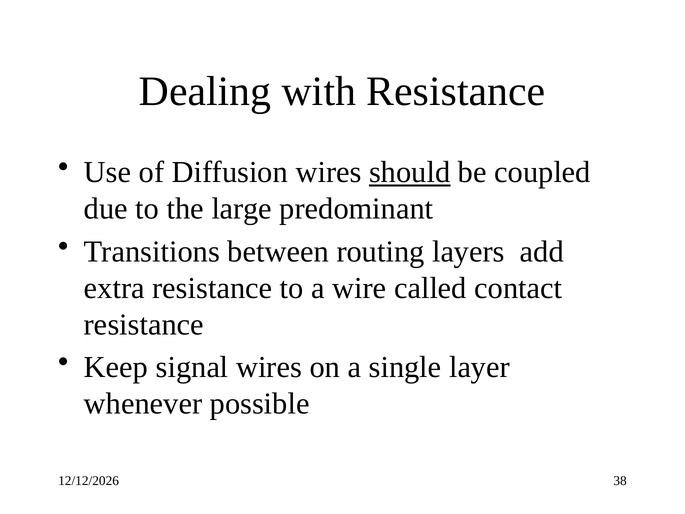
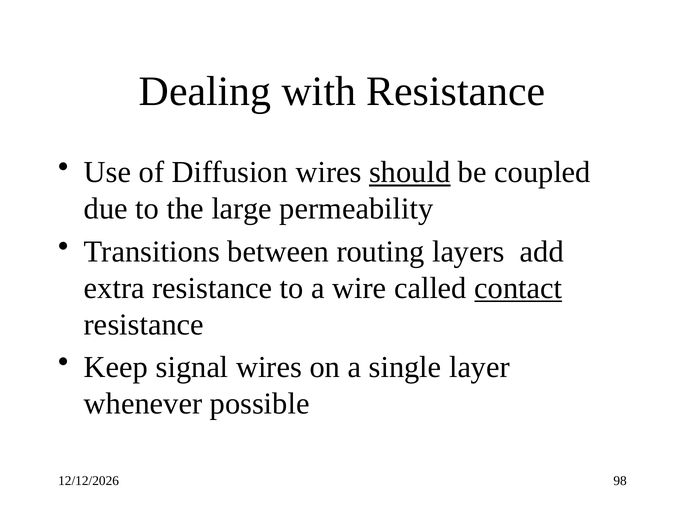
predominant: predominant -> permeability
contact underline: none -> present
38: 38 -> 98
